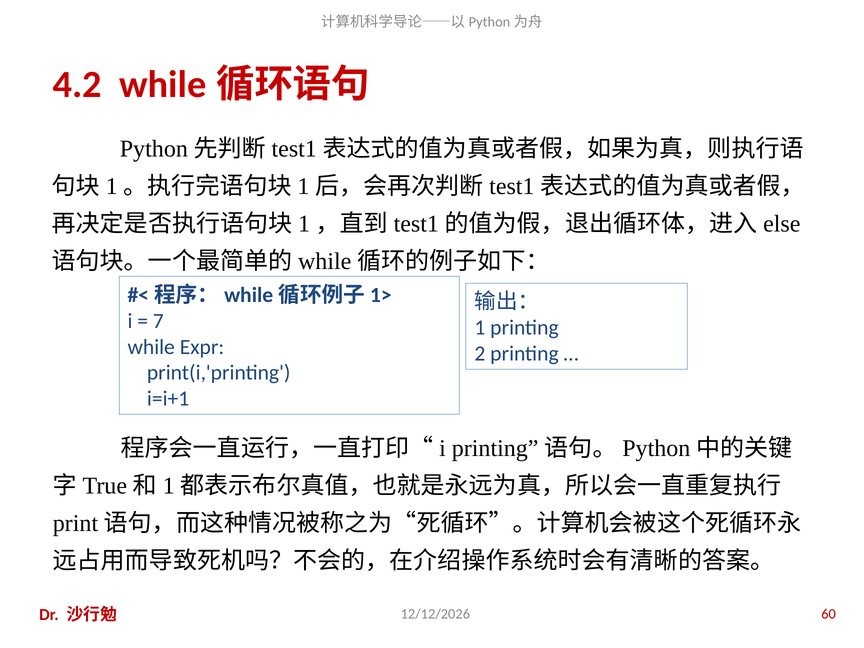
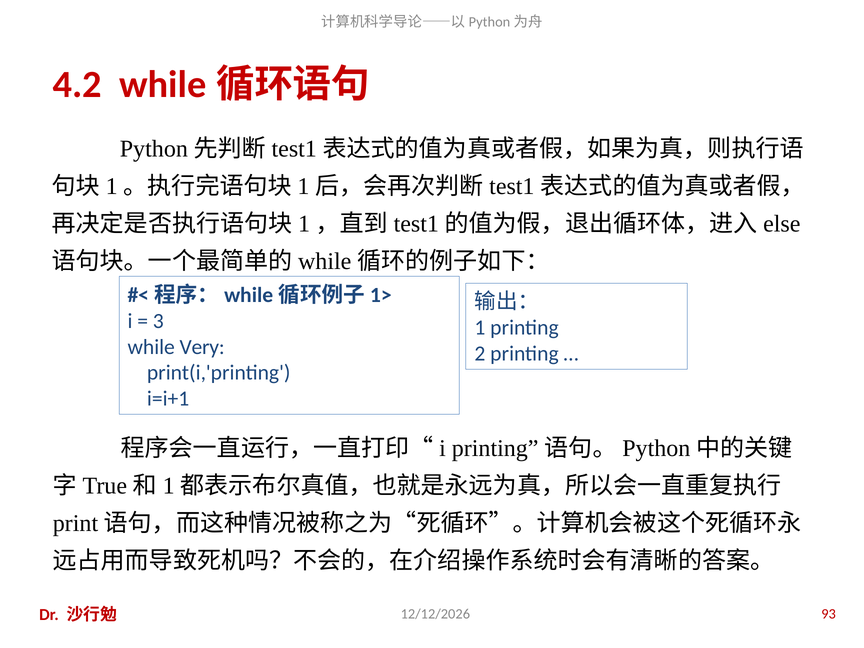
7: 7 -> 3
Expr: Expr -> Very
60: 60 -> 93
